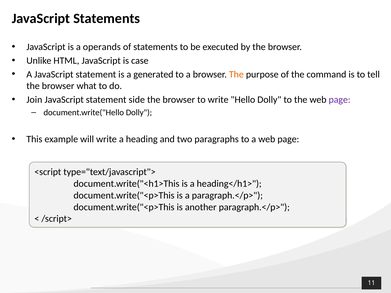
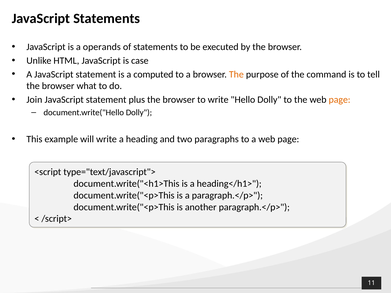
generated: generated -> computed
side: side -> plus
page at (340, 100) colour: purple -> orange
